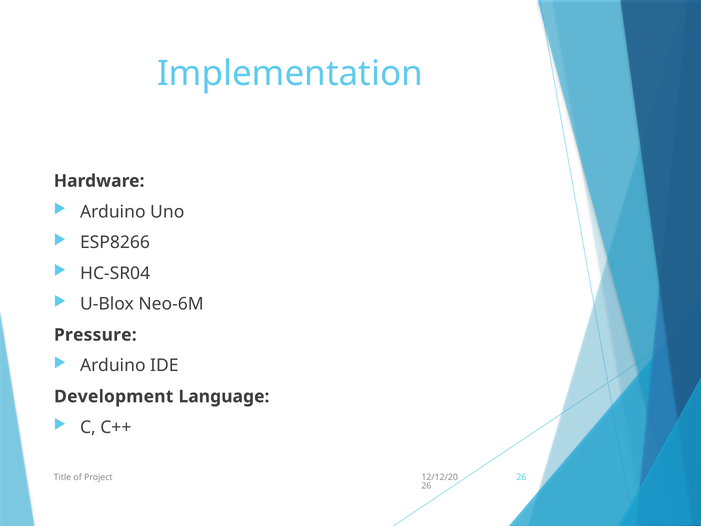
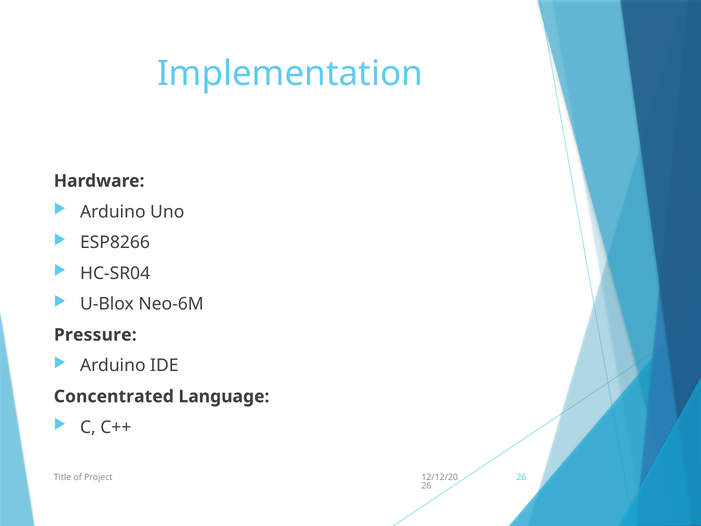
Development: Development -> Concentrated
